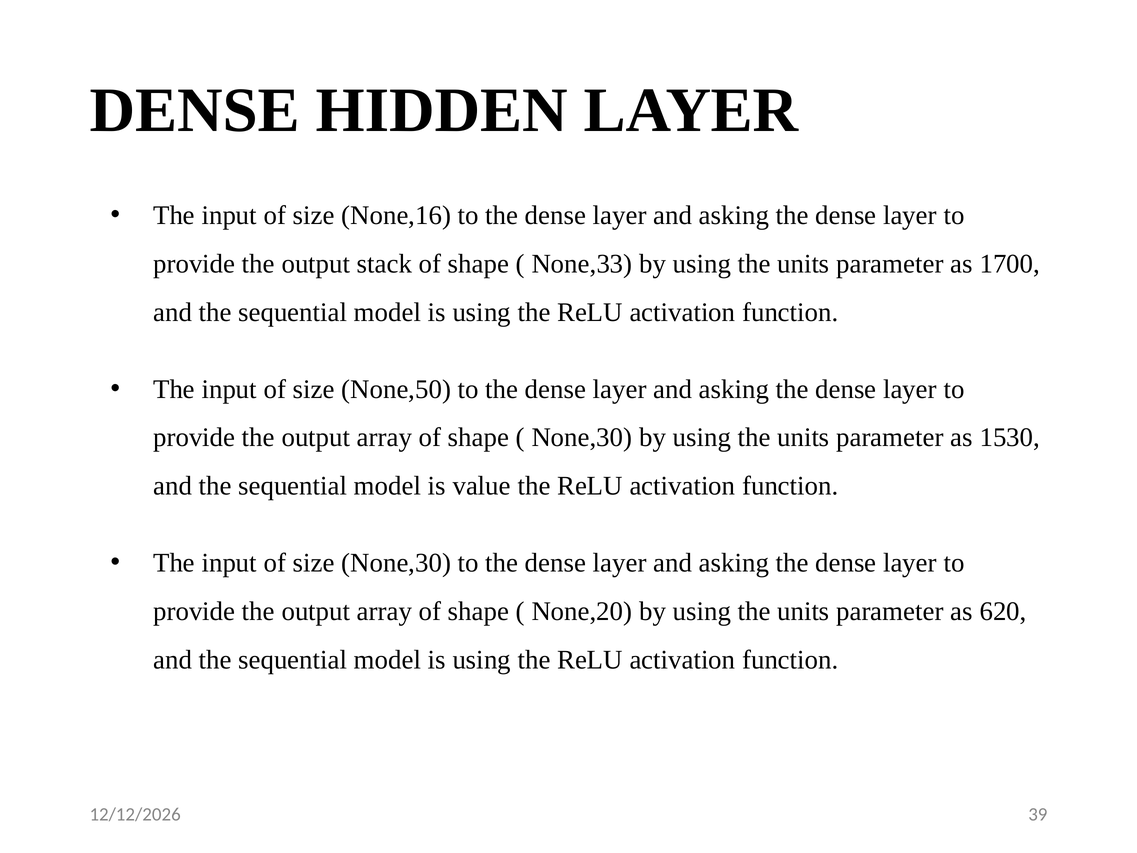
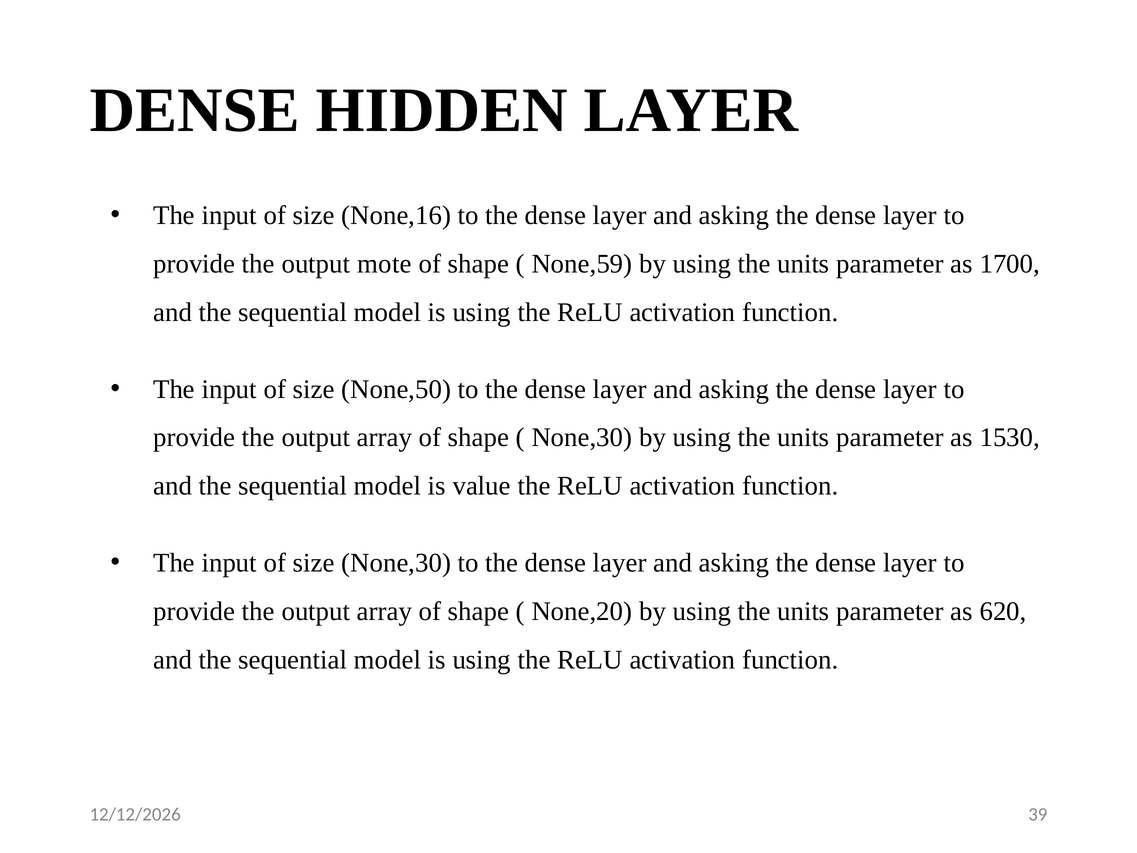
stack: stack -> mote
None,33: None,33 -> None,59
